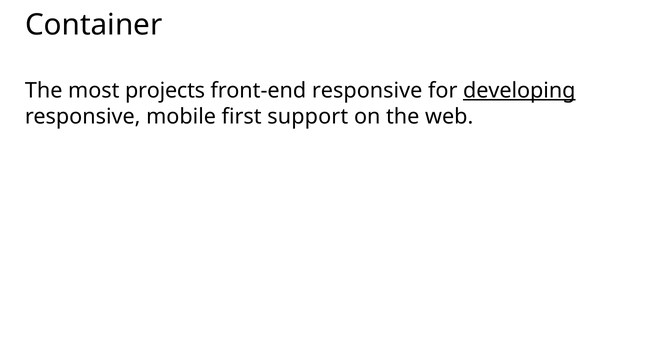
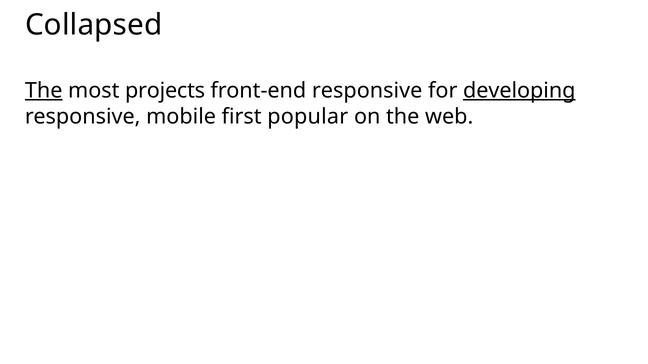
Container: Container -> Collapsed
The at (44, 91) underline: none -> present
support: support -> popular
